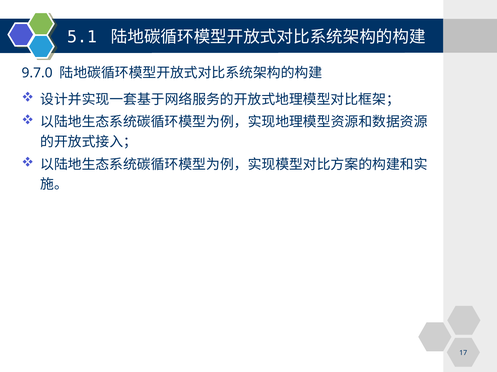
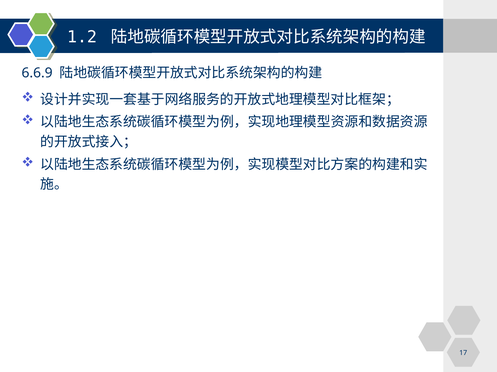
5.1: 5.1 -> 1.2
9.7.0: 9.7.0 -> 6.6.9
